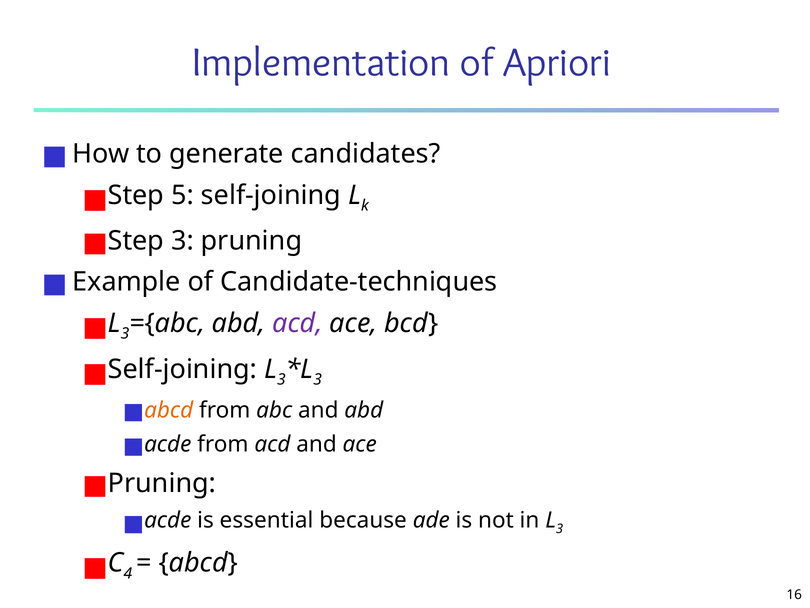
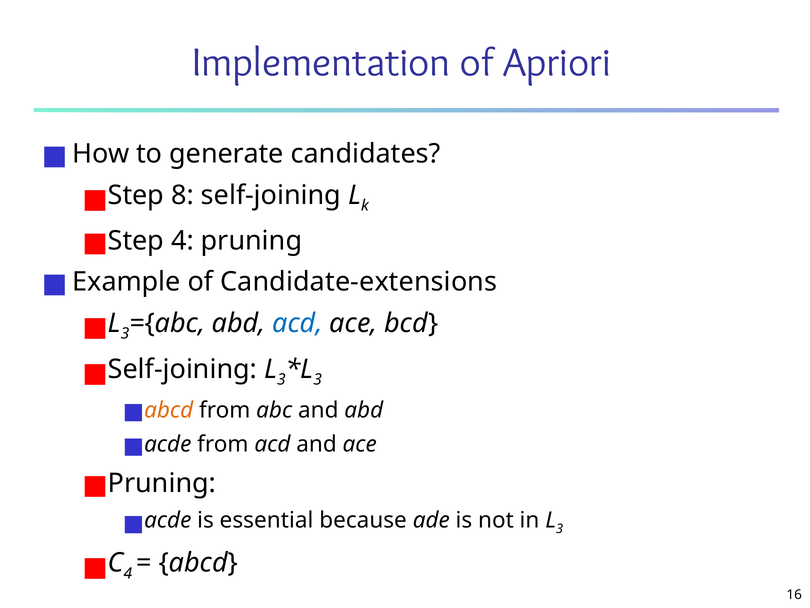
5: 5 -> 8
Step 3: 3 -> 4
Candidate-techniques: Candidate-techniques -> Candidate-extensions
acd at (297, 323) colour: purple -> blue
